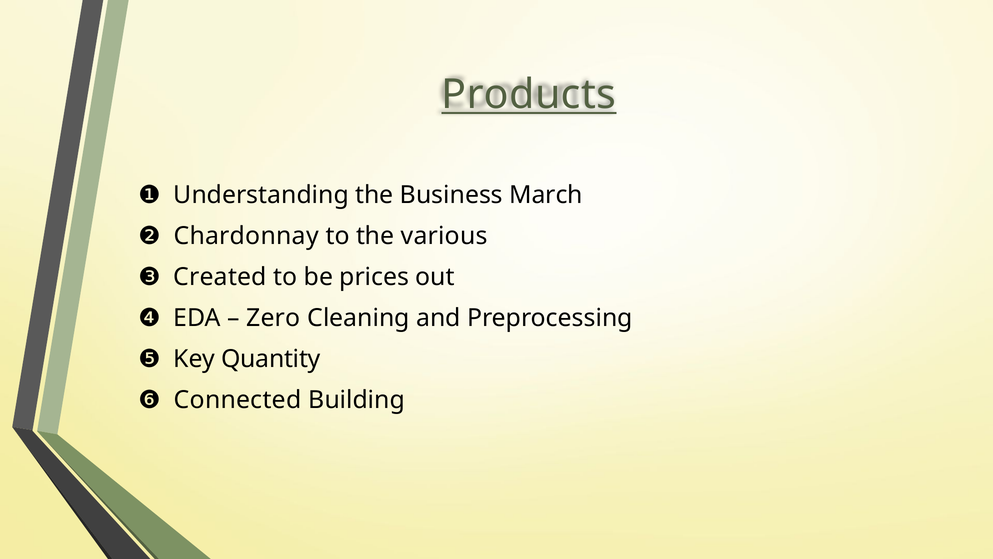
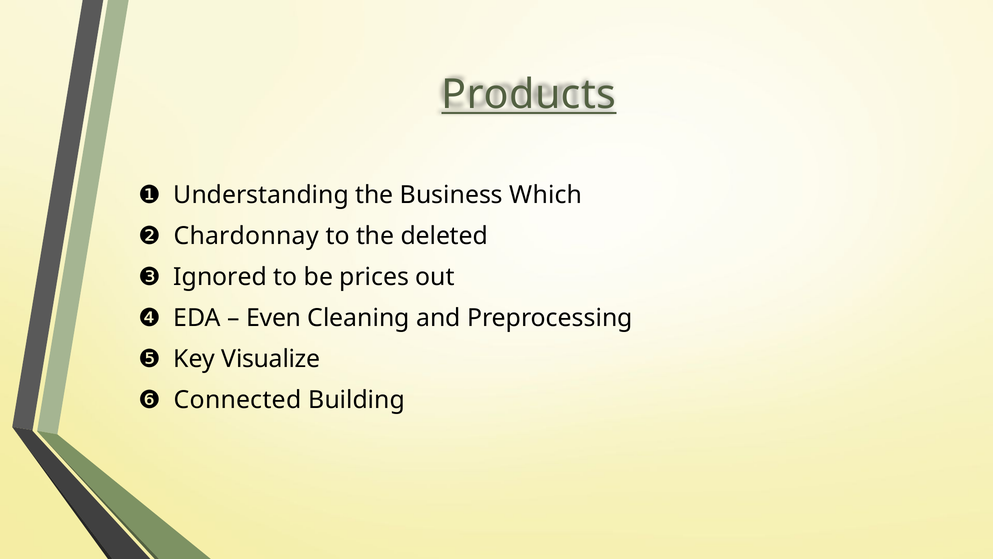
March: March -> Which
various: various -> deleted
Created: Created -> Ignored
Zero: Zero -> Even
Quantity: Quantity -> Visualize
